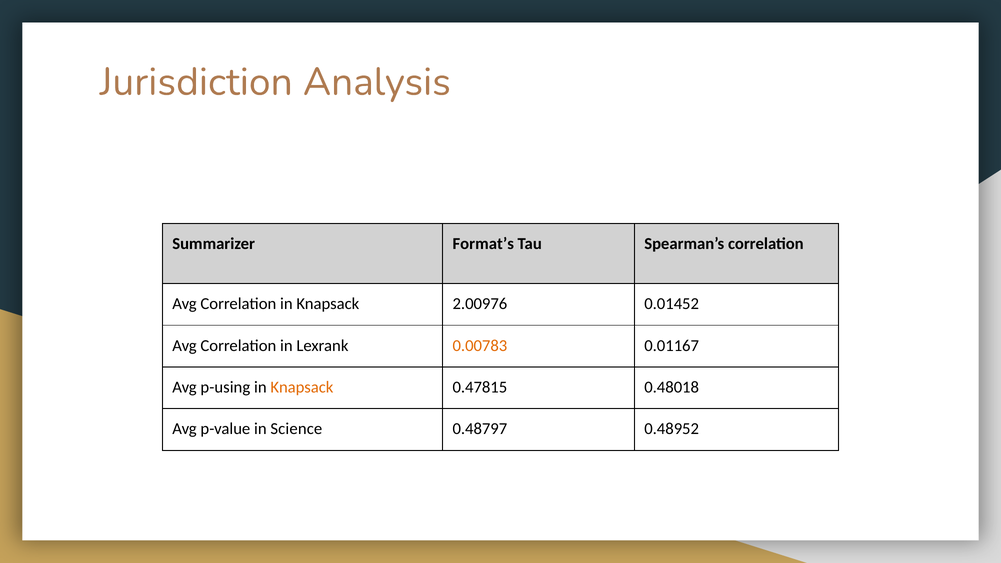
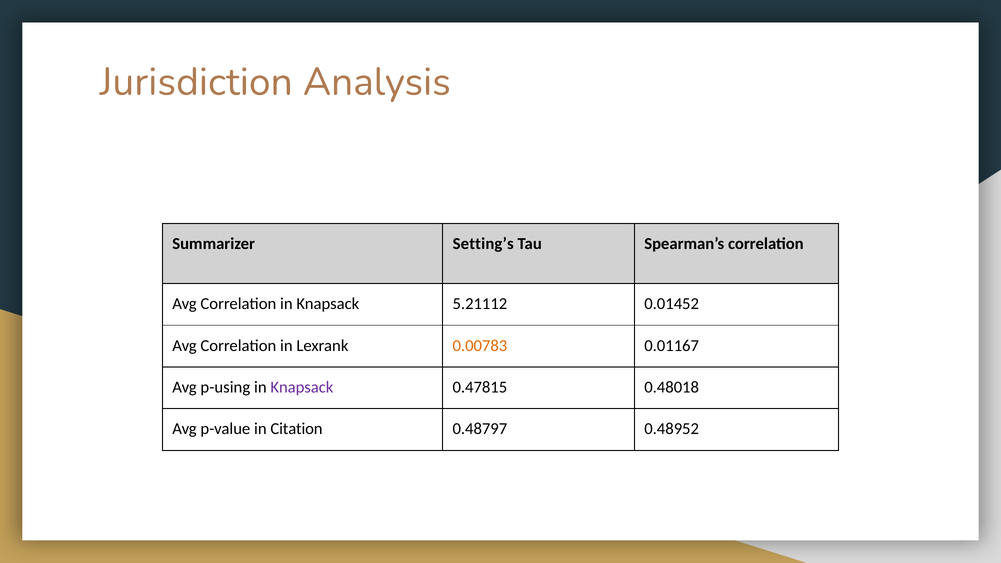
Format’s: Format’s -> Setting’s
2.00976: 2.00976 -> 5.21112
Knapsack at (302, 387) colour: orange -> purple
Science: Science -> Citation
